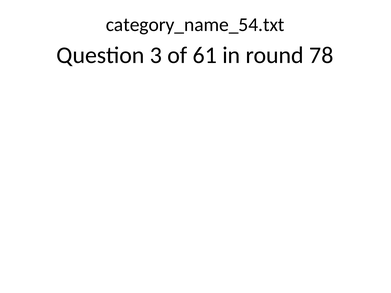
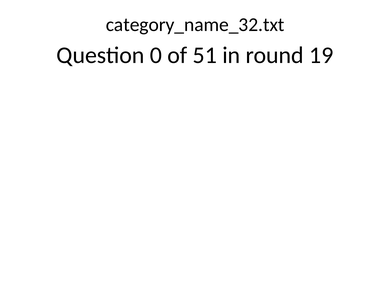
category_name_54.txt: category_name_54.txt -> category_name_32.txt
3: 3 -> 0
61: 61 -> 51
78: 78 -> 19
